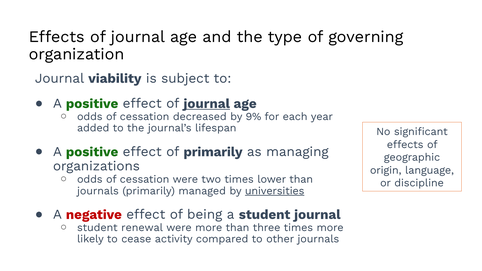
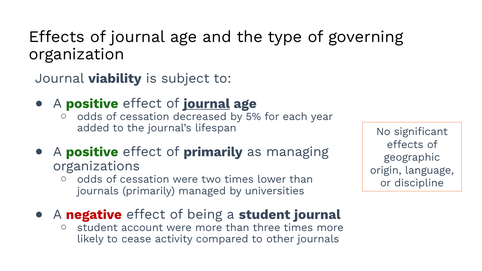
9%: 9% -> 5%
universities underline: present -> none
renewal: renewal -> account
